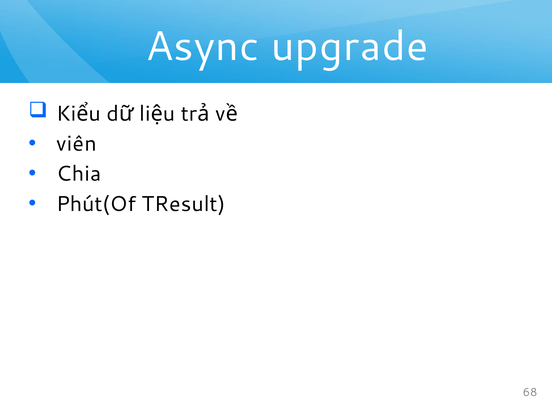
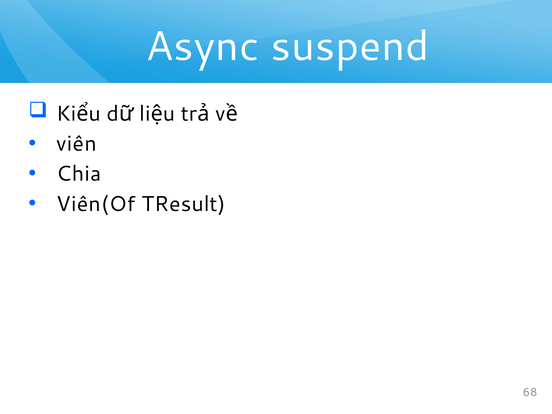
upgrade: upgrade -> suspend
Phút(Of: Phút(Of -> Viên(Of
